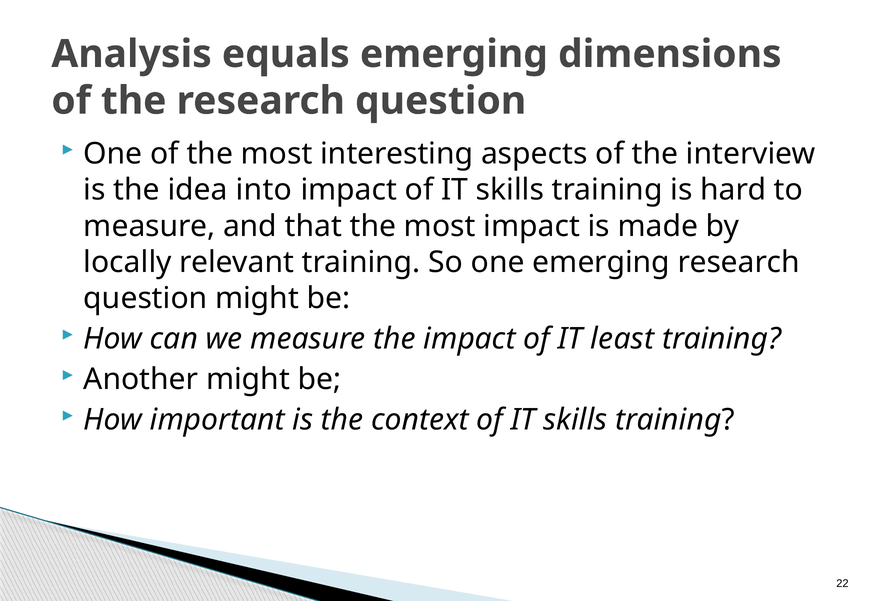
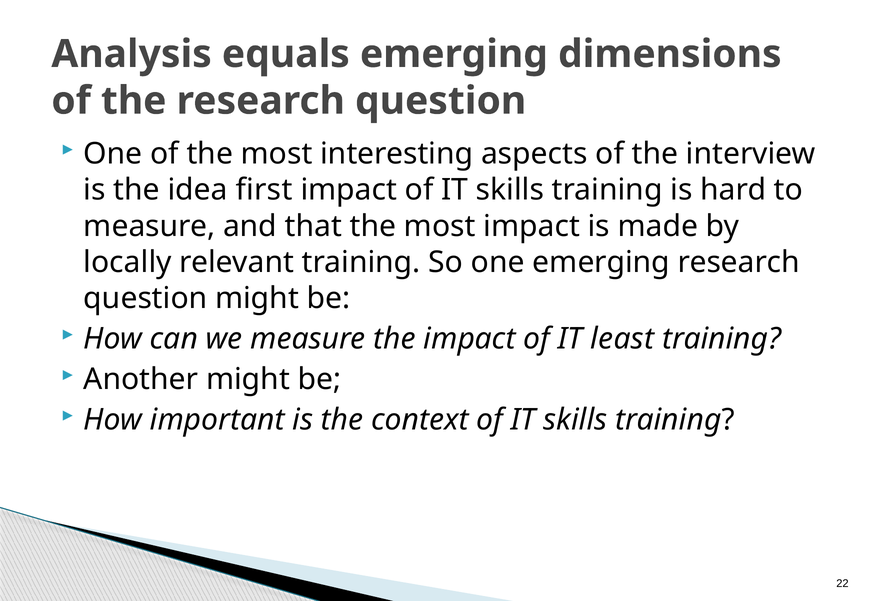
into: into -> first
